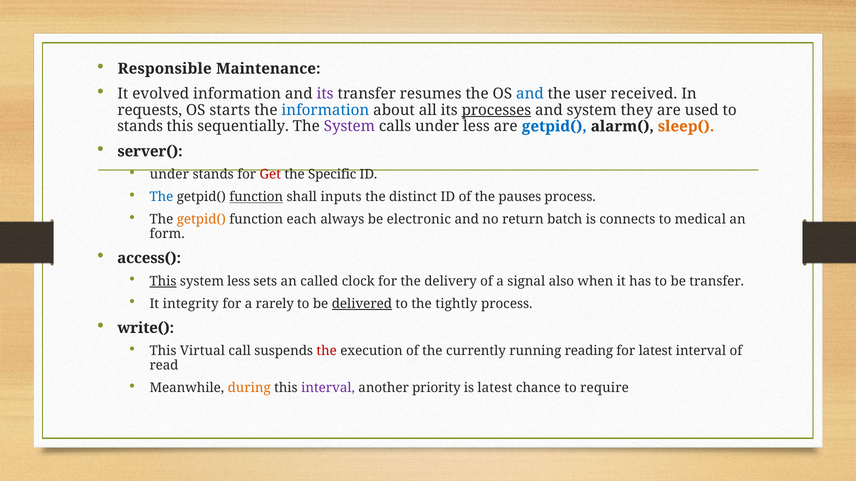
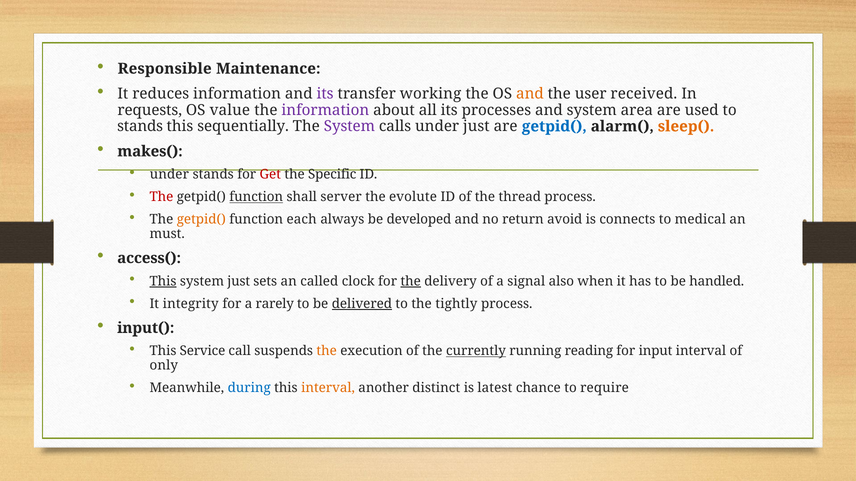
evolved: evolved -> reduces
resumes: resumes -> working
and at (530, 94) colour: blue -> orange
starts: starts -> value
information at (325, 110) colour: blue -> purple
processes underline: present -> none
they: they -> area
under less: less -> just
server(: server( -> makes(
The at (161, 197) colour: blue -> red
inputs: inputs -> server
distinct: distinct -> evolute
pauses: pauses -> thread
electronic: electronic -> developed
batch: batch -> avoid
form: form -> must
system less: less -> just
the at (411, 282) underline: none -> present
be transfer: transfer -> handled
write(: write( -> input(
Virtual: Virtual -> Service
the at (327, 351) colour: red -> orange
currently underline: none -> present
for latest: latest -> input
read: read -> only
during colour: orange -> blue
interval at (328, 388) colour: purple -> orange
priority: priority -> distinct
